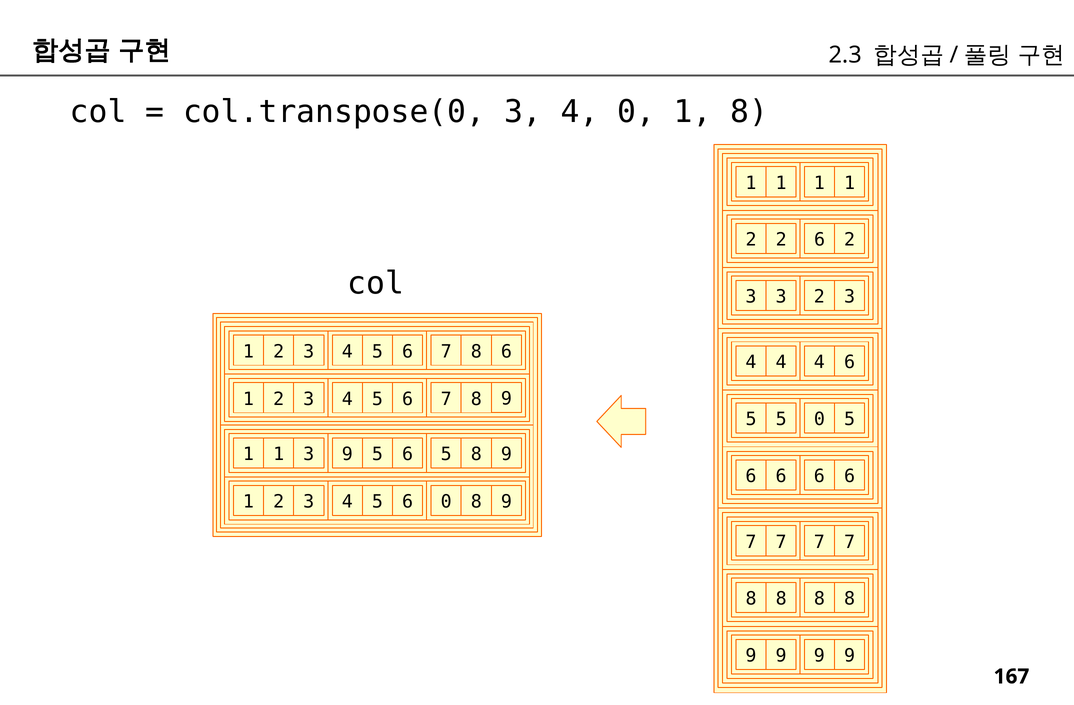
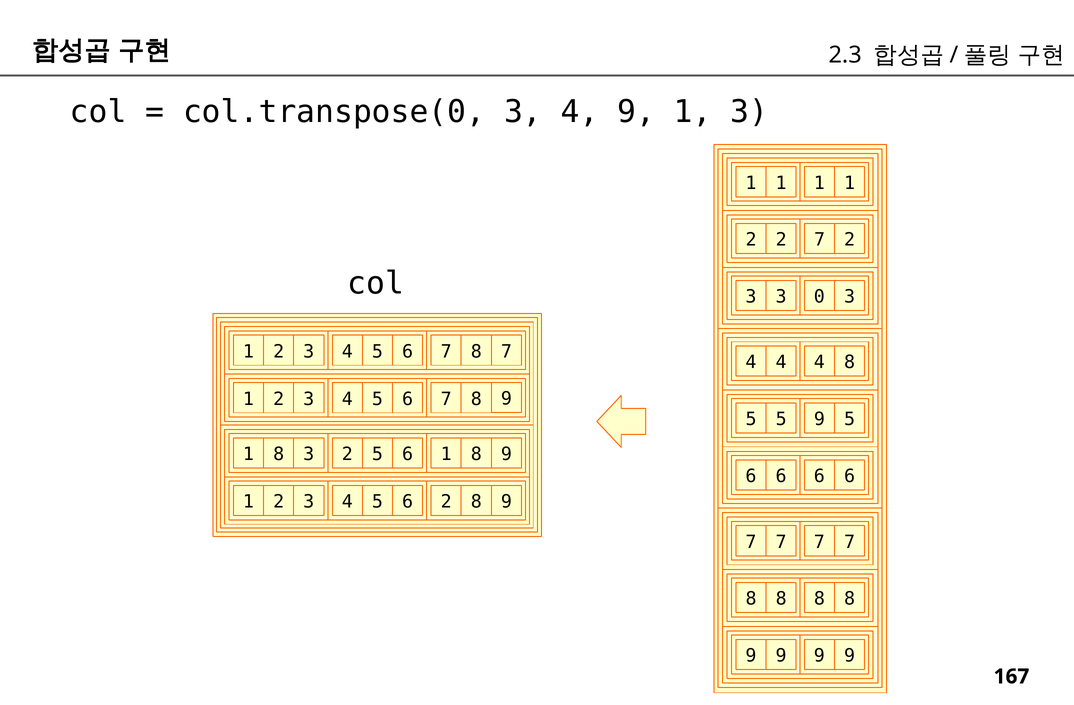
4 0: 0 -> 9
1 8: 8 -> 3
2 6: 6 -> 7
3 2: 2 -> 0
8 6: 6 -> 7
4 6: 6 -> 8
5 0: 0 -> 9
1 at (279, 455): 1 -> 8
3 9: 9 -> 2
5 6 5: 5 -> 1
6 0: 0 -> 2
